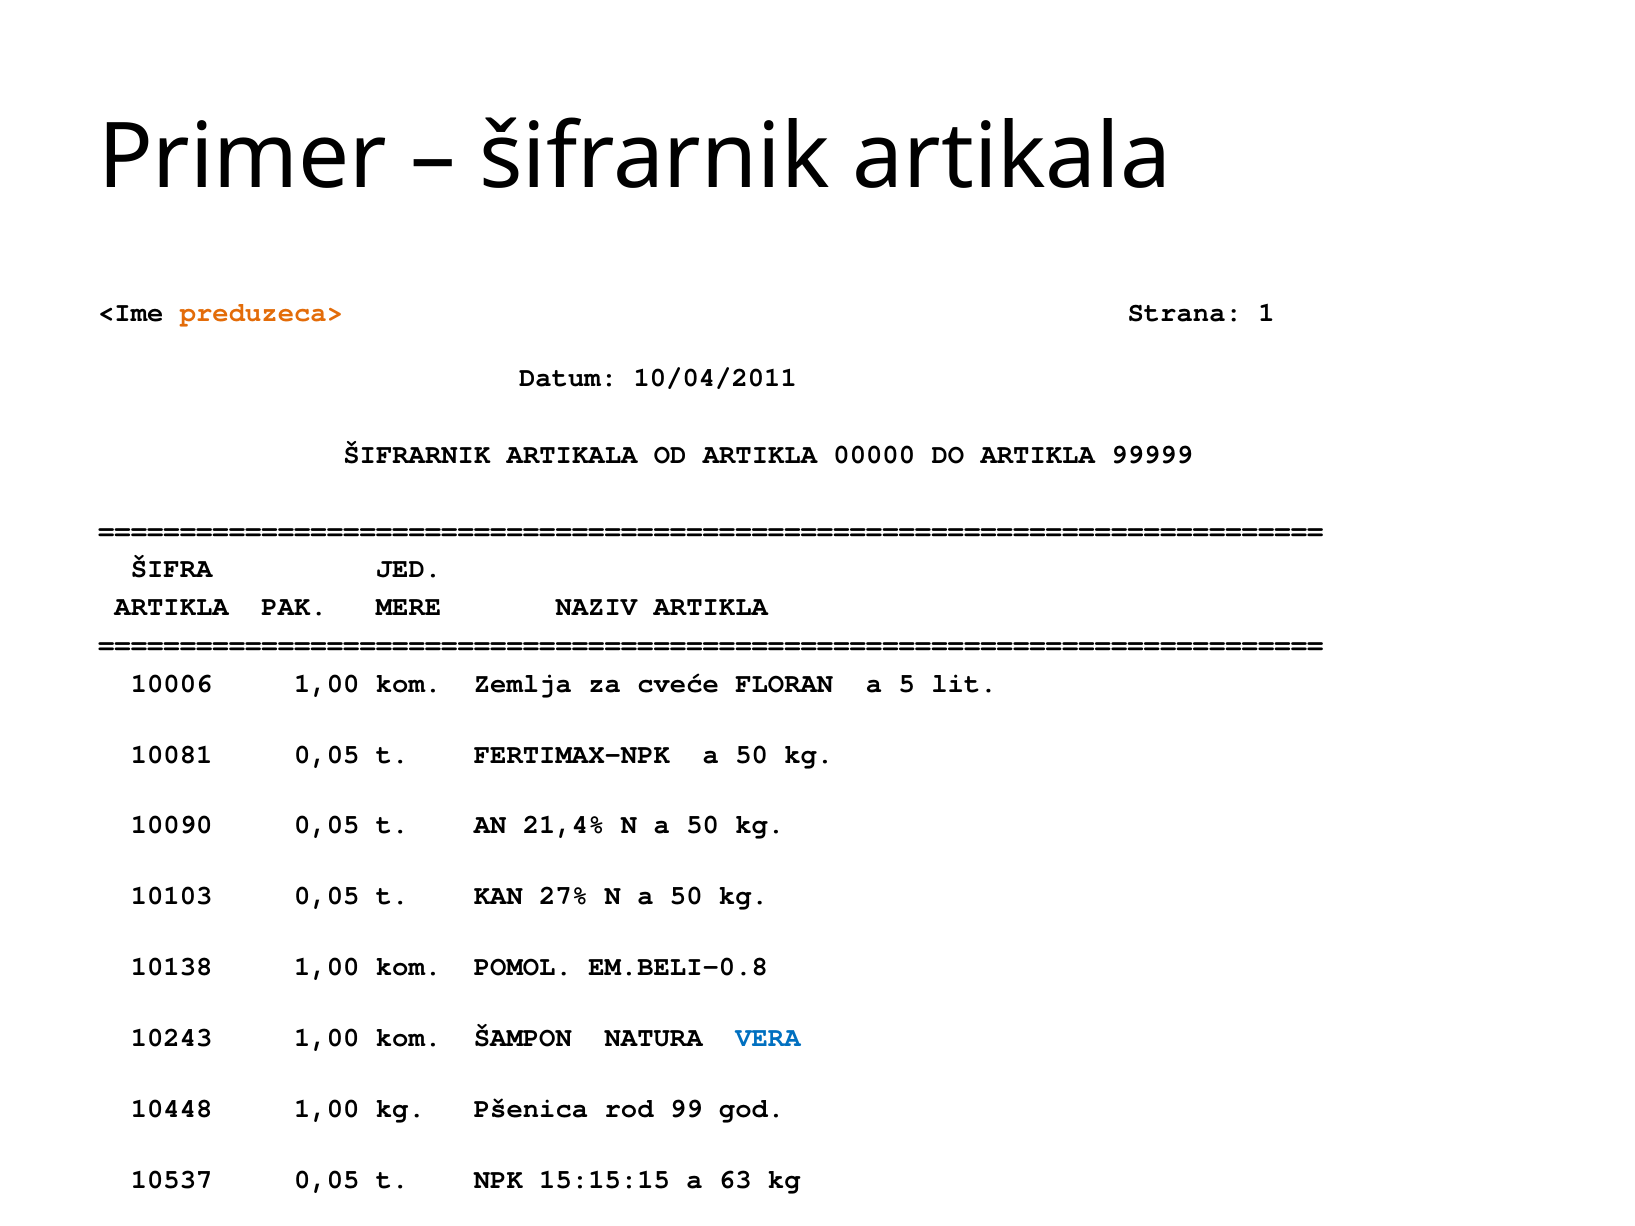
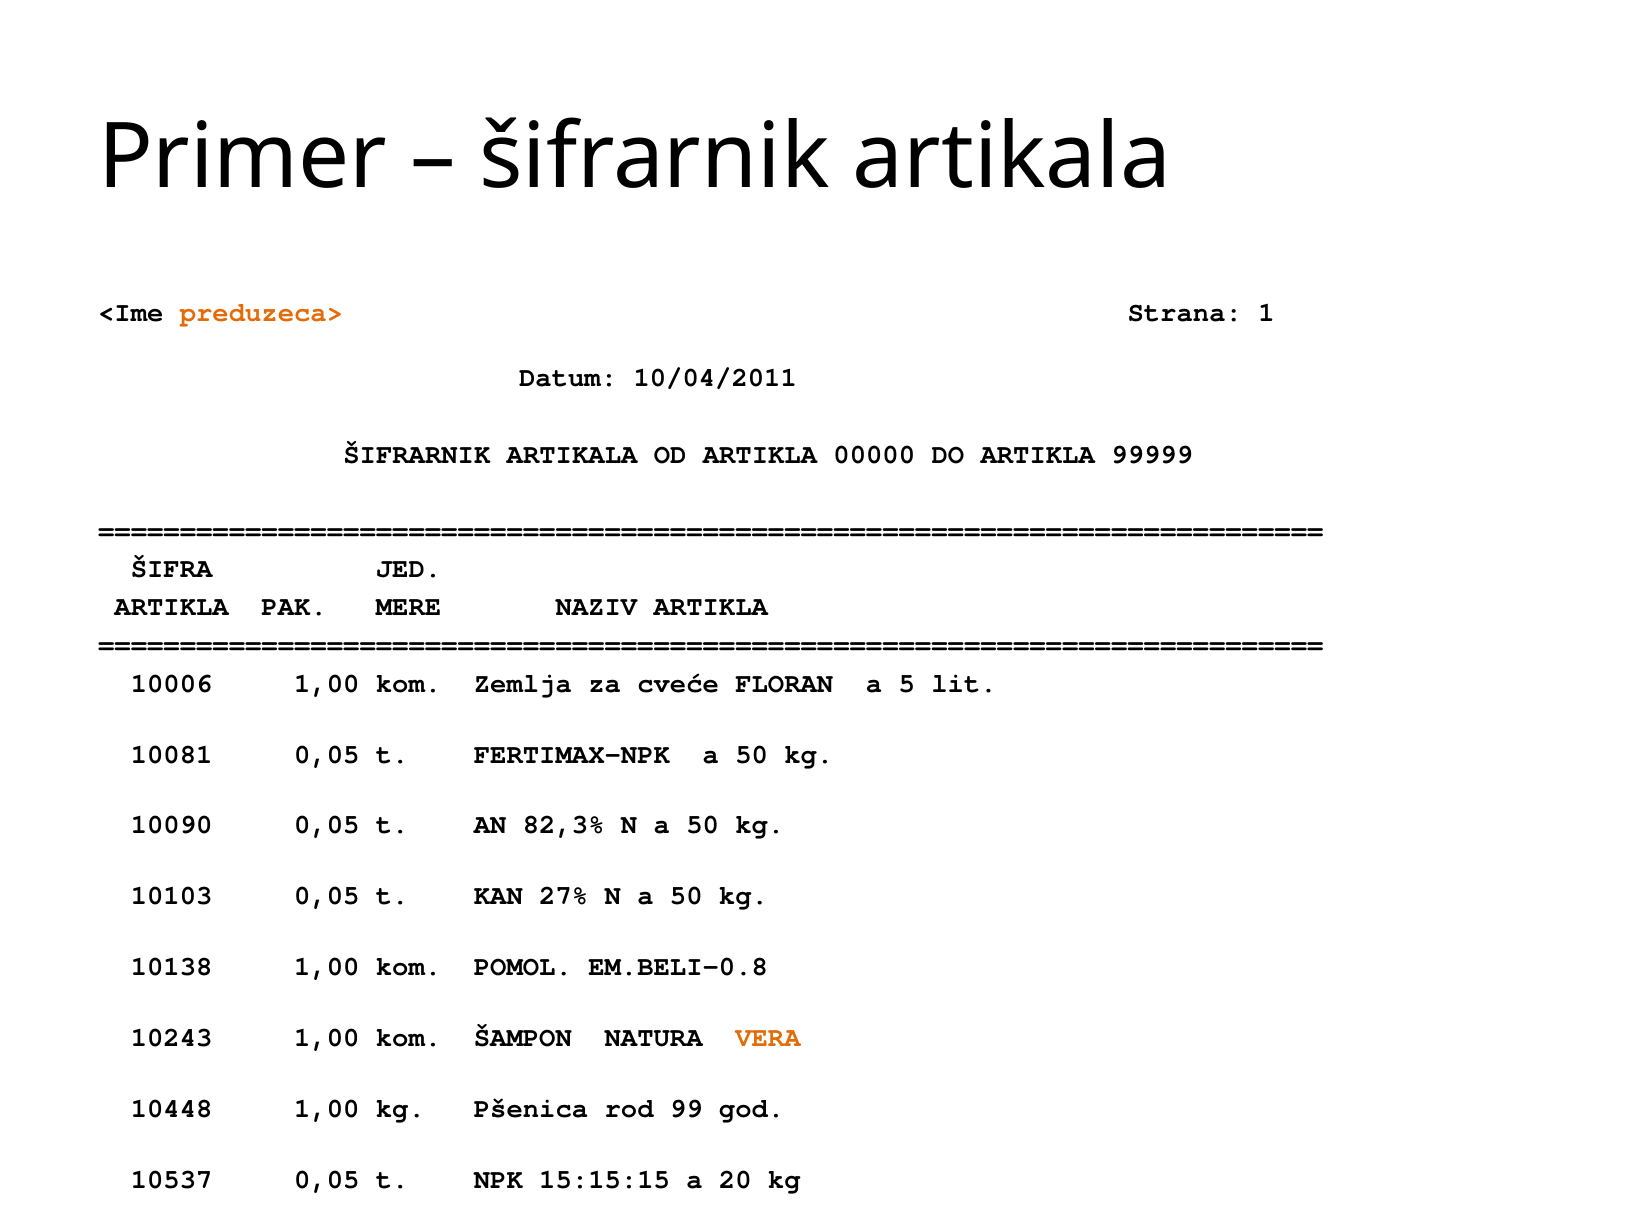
21,4%: 21,4% -> 82,3%
VERA colour: blue -> orange
63: 63 -> 20
